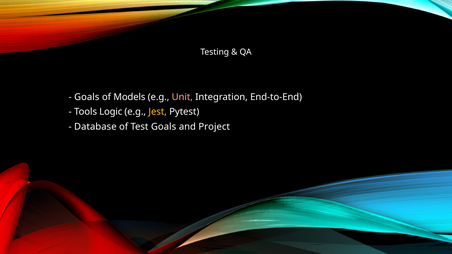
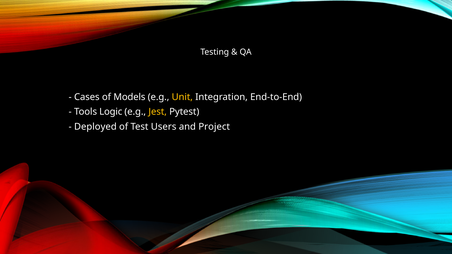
Goals at (87, 97): Goals -> Cases
Unit colour: pink -> yellow
Database: Database -> Deployed
Test Goals: Goals -> Users
